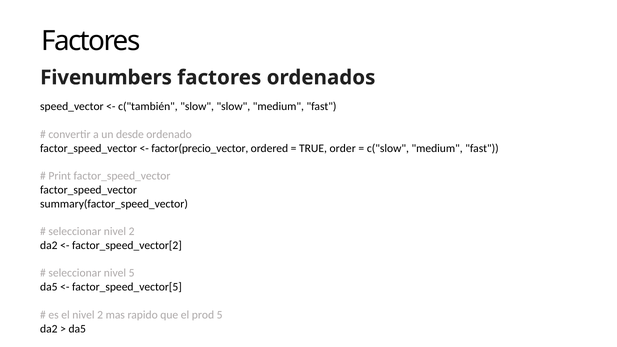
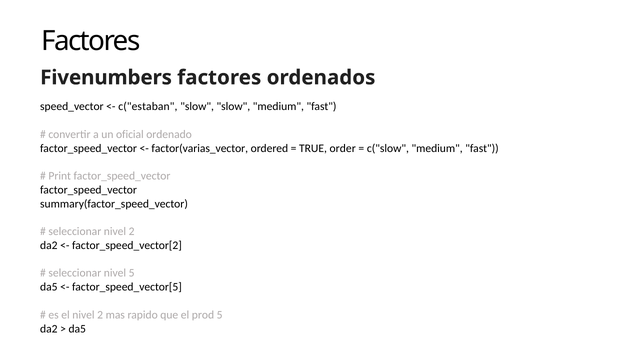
c("también: c("también -> c("estaban
desde: desde -> oficial
factor(precio_vector: factor(precio_vector -> factor(varias_vector
